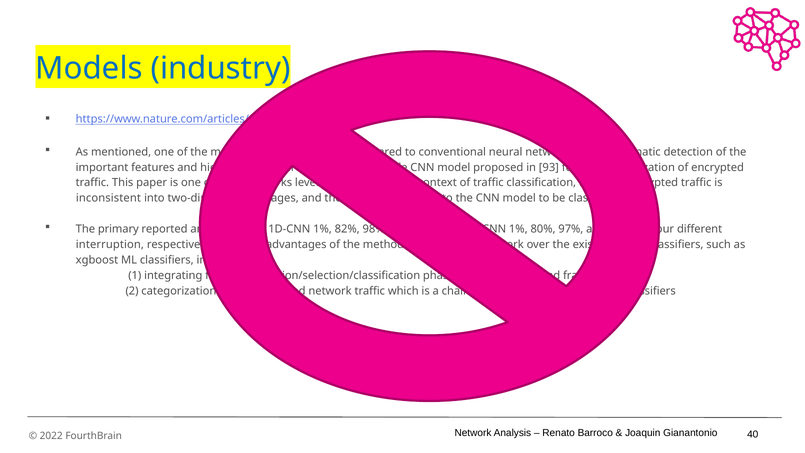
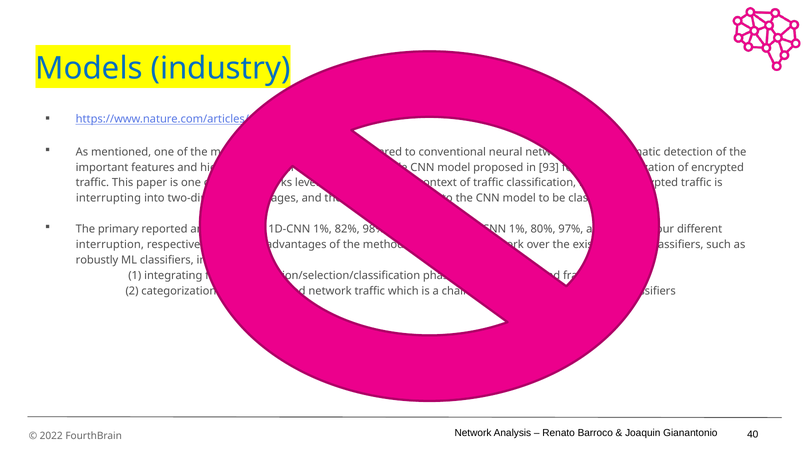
inconsistent: inconsistent -> interrupting
xgboost: xgboost -> robustly
